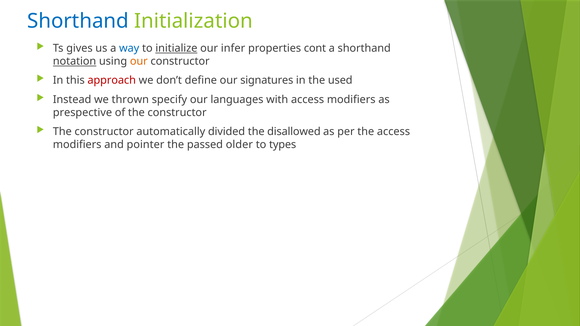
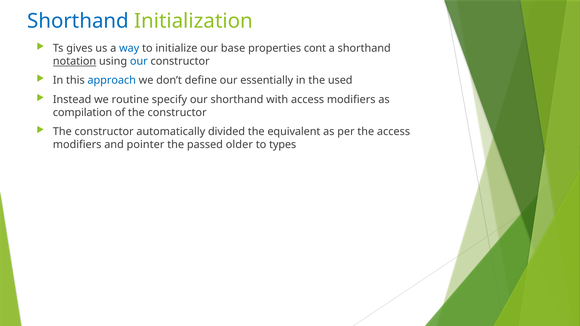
initialize underline: present -> none
infer: infer -> base
our at (139, 61) colour: orange -> blue
approach colour: red -> blue
signatures: signatures -> essentially
thrown: thrown -> routine
our languages: languages -> shorthand
prespective: prespective -> compilation
disallowed: disallowed -> equivalent
